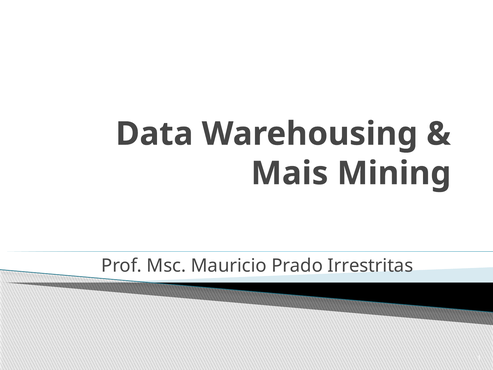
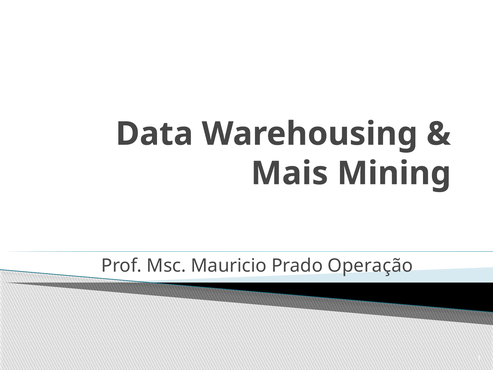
Irrestritas: Irrestritas -> Operação
